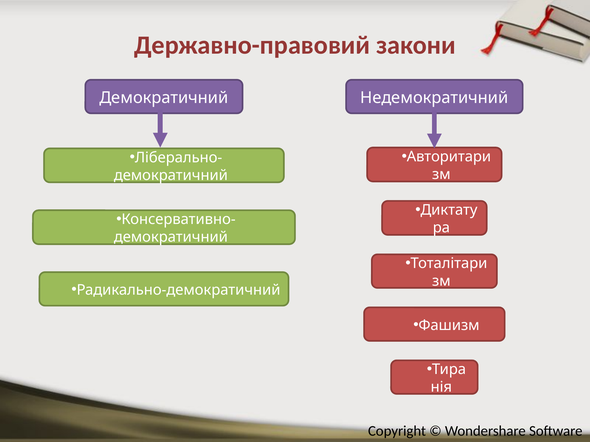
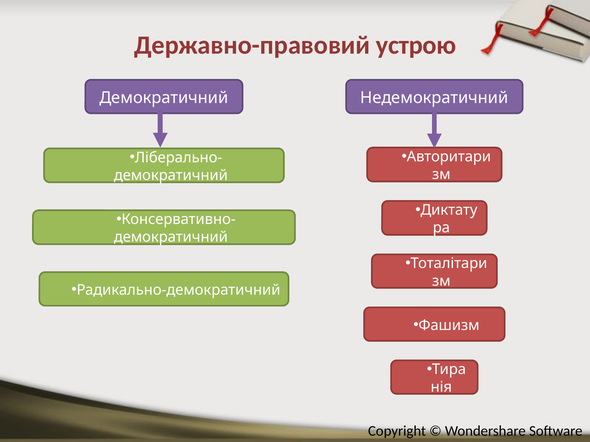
закони: закони -> устрою
